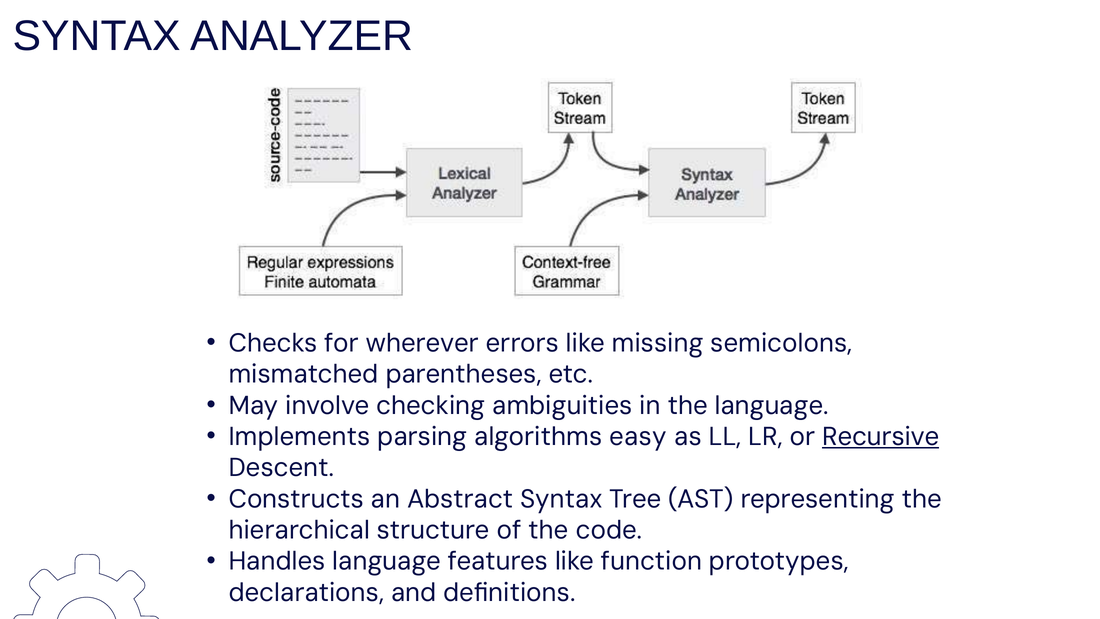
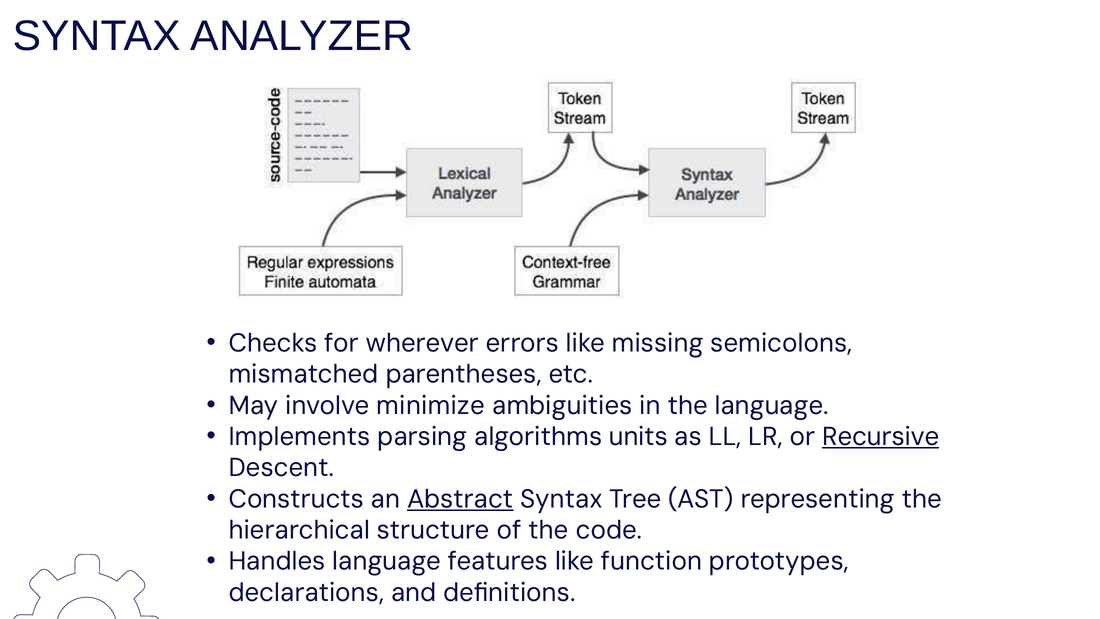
checking: checking -> minimize
easy: easy -> units
Abstract underline: none -> present
